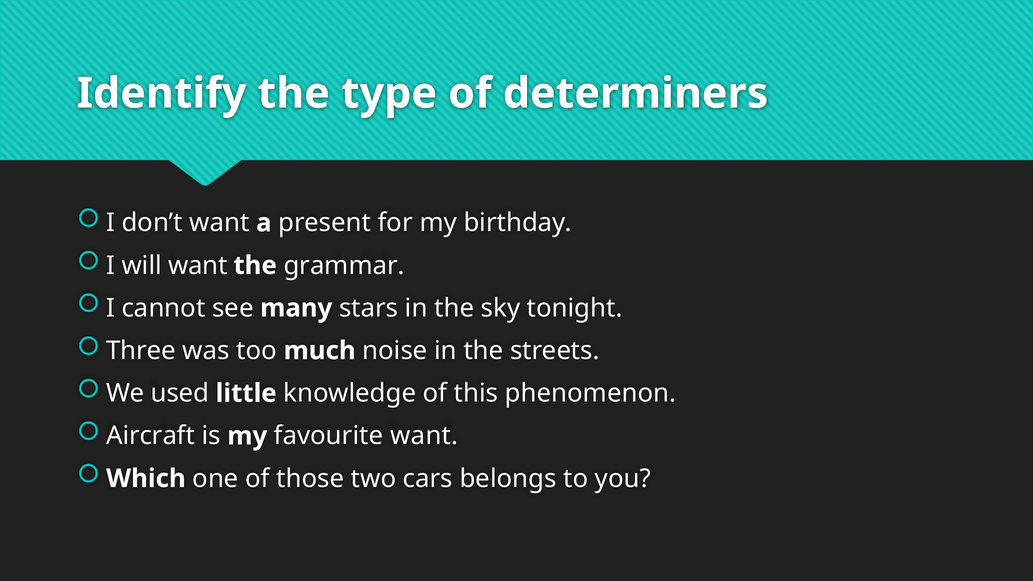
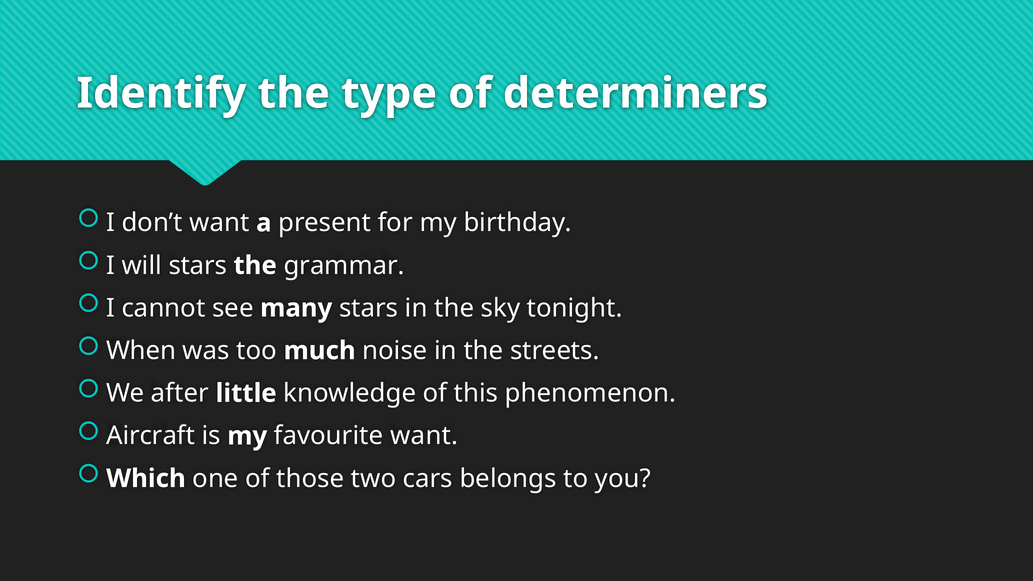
will want: want -> stars
Three: Three -> When
used: used -> after
